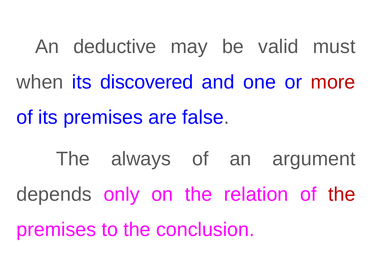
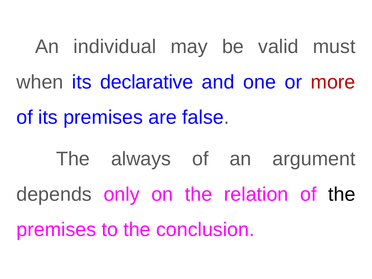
deductive: deductive -> individual
discovered: discovered -> declarative
the at (342, 194) colour: red -> black
